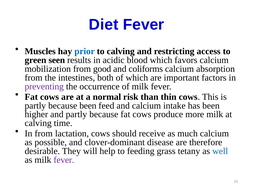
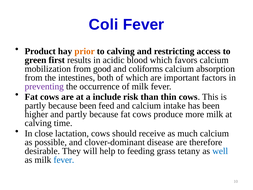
Diet: Diet -> Coli
Muscles: Muscles -> Product
prior colour: blue -> orange
seen: seen -> first
normal: normal -> include
In from: from -> close
fever at (64, 160) colour: purple -> blue
